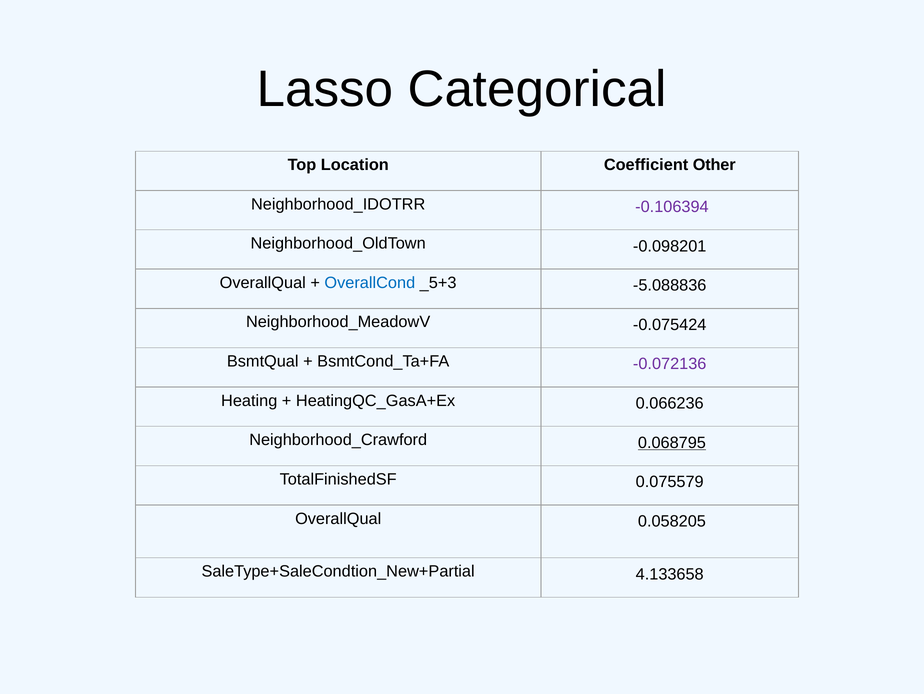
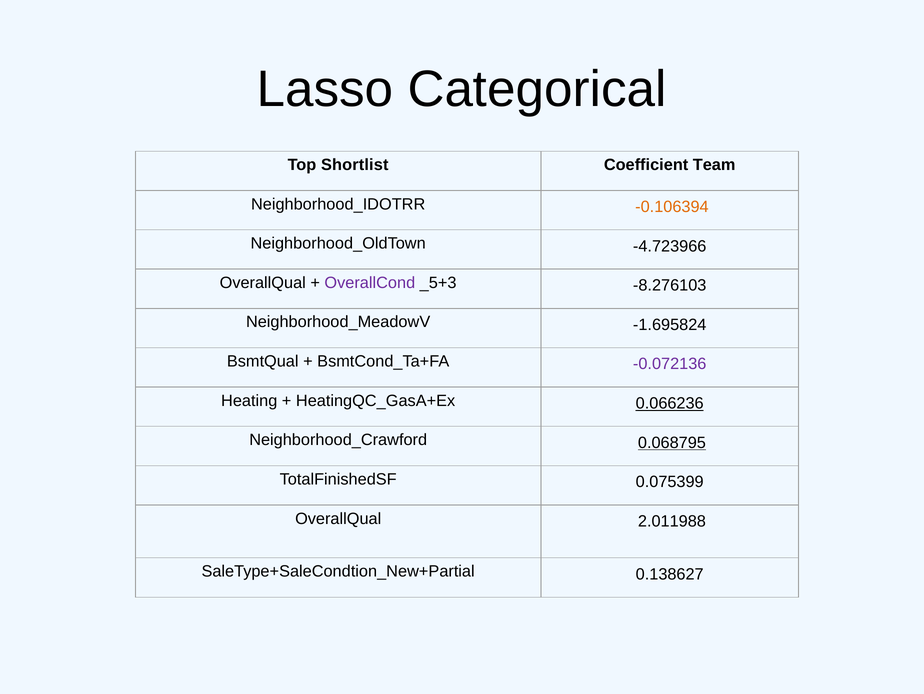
Location: Location -> Shortlist
Other: Other -> Team
-0.106394 colour: purple -> orange
-0.098201: -0.098201 -> -4.723966
OverallCond colour: blue -> purple
-5.088836: -5.088836 -> -8.276103
-0.075424: -0.075424 -> -1.695824
0.066236 underline: none -> present
0.075579: 0.075579 -> 0.075399
0.058205: 0.058205 -> 2.011988
4.133658: 4.133658 -> 0.138627
